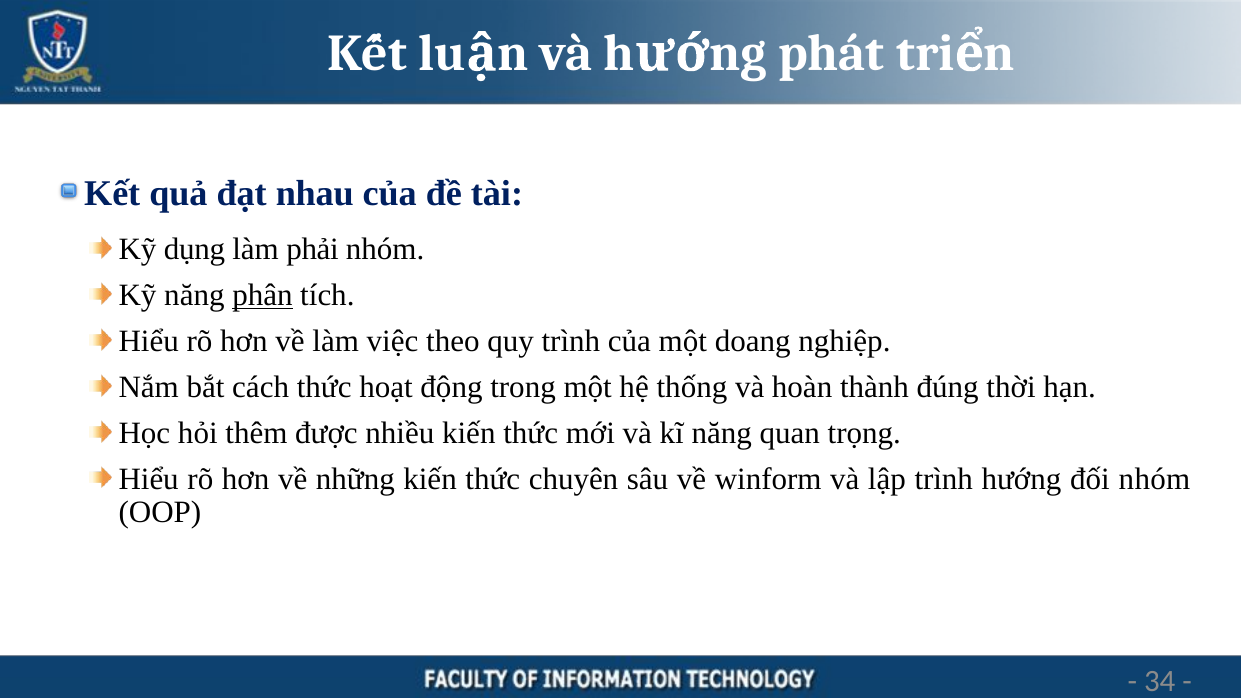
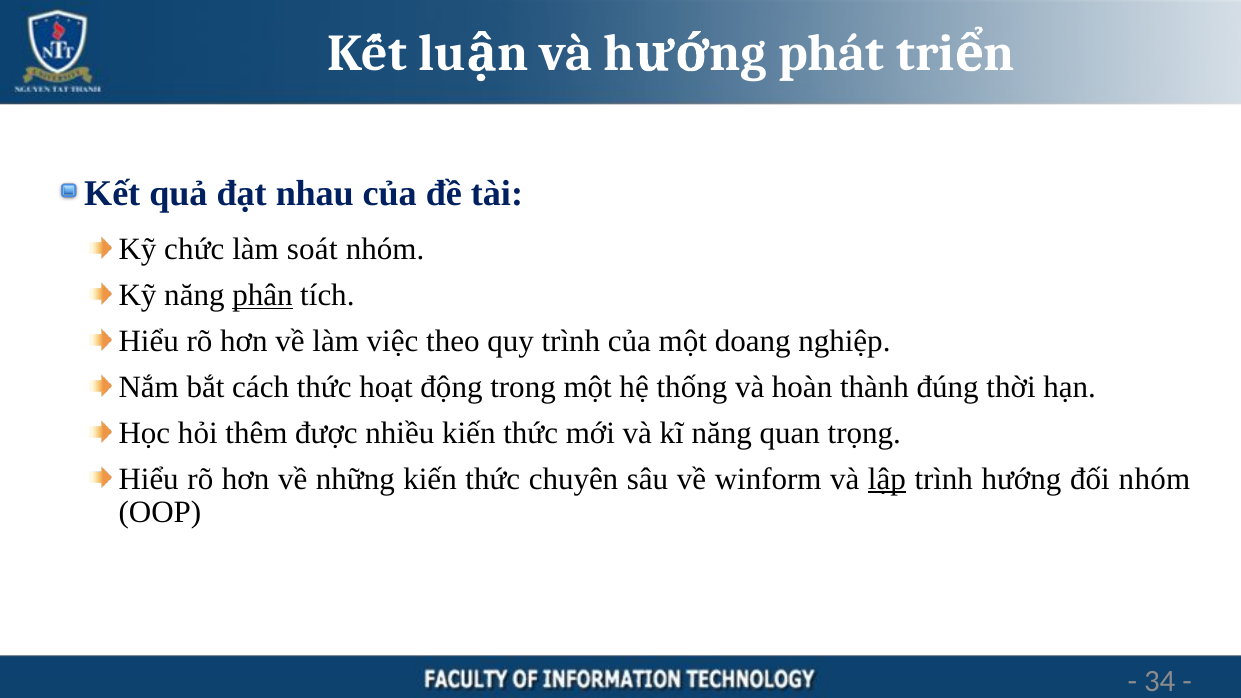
dụng: dụng -> chức
phải: phải -> soát
lập underline: none -> present
